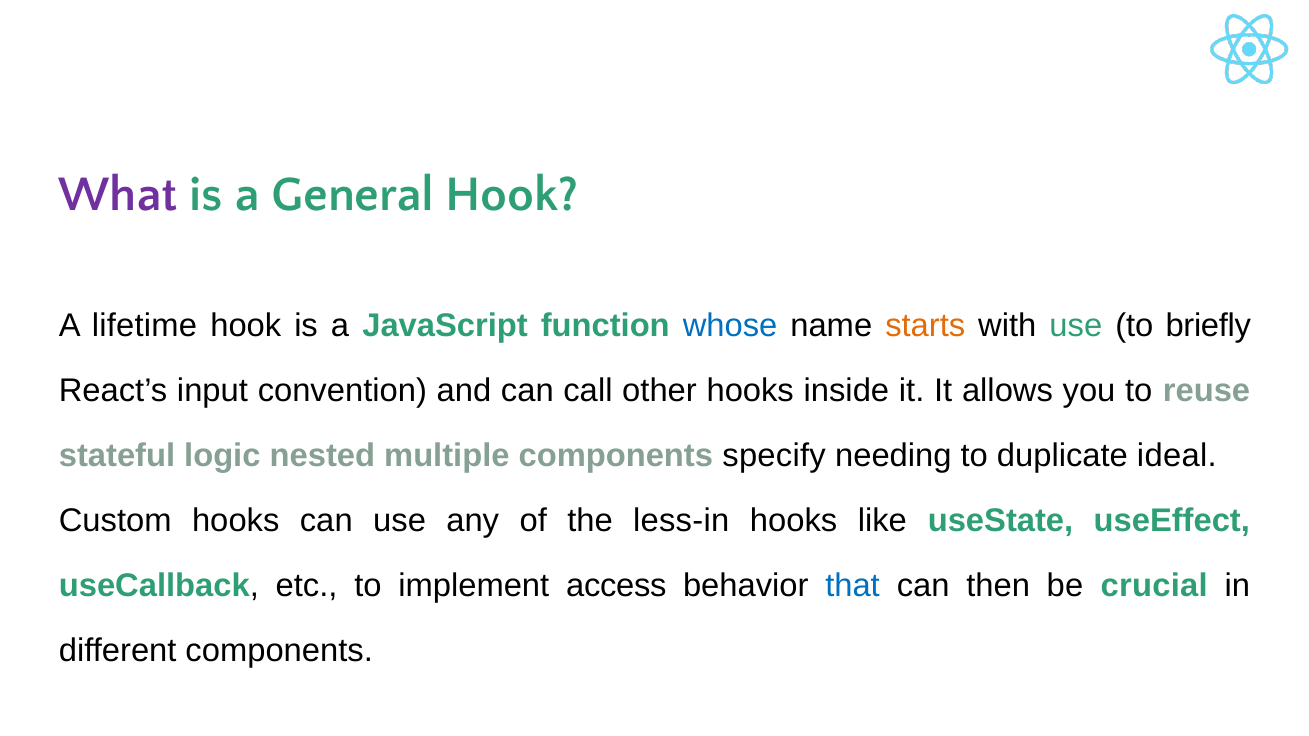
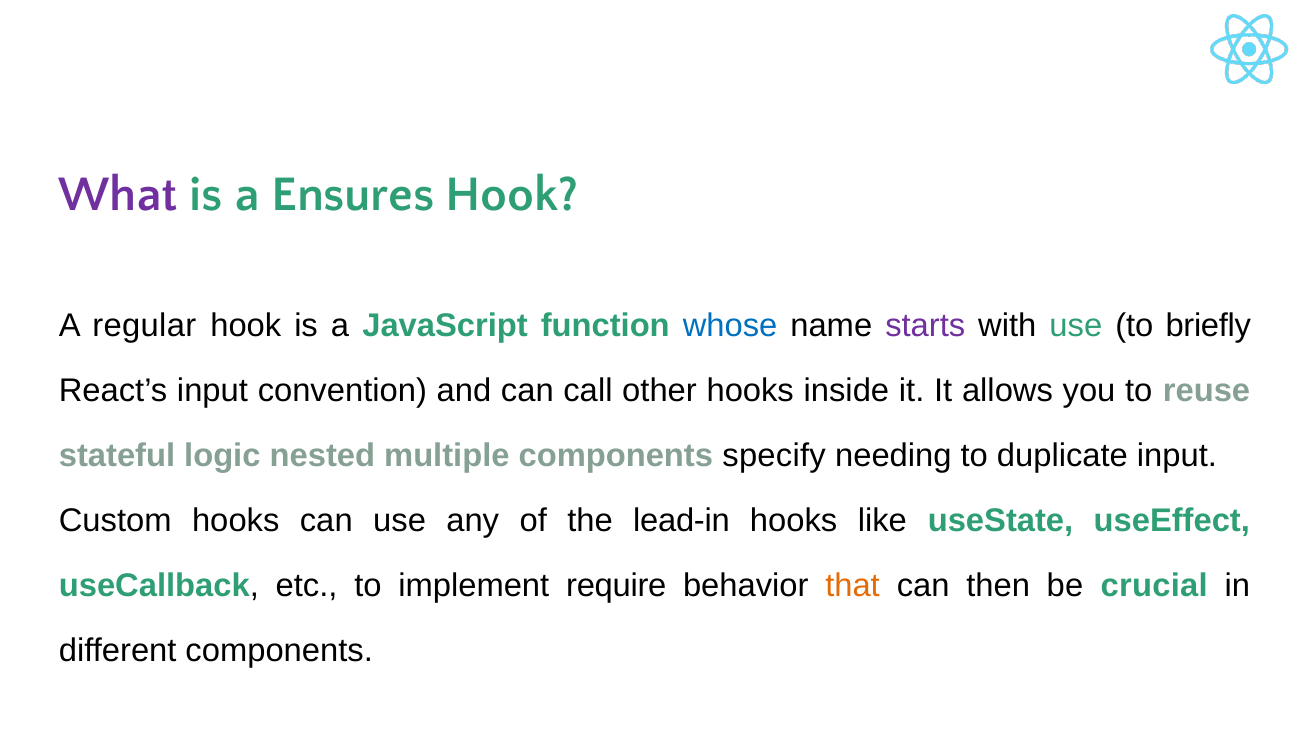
General: General -> Ensures
lifetime: lifetime -> regular
starts colour: orange -> purple
duplicate ideal: ideal -> input
less-in: less-in -> lead-in
access: access -> require
that colour: blue -> orange
